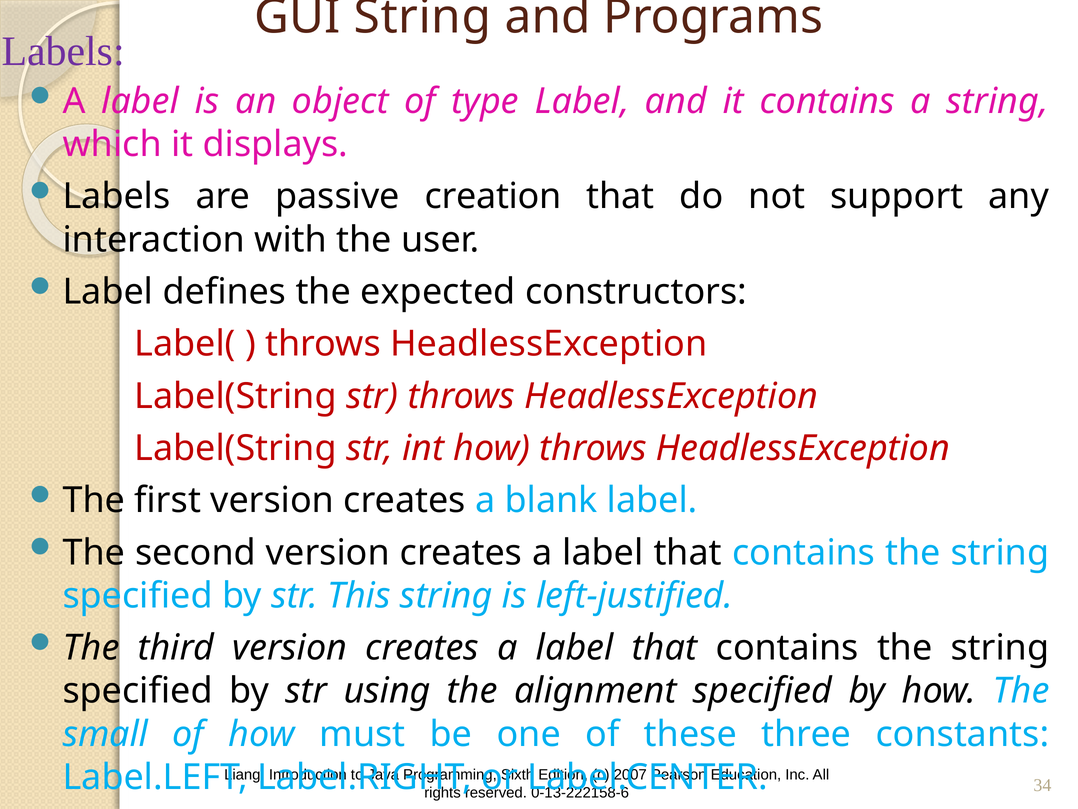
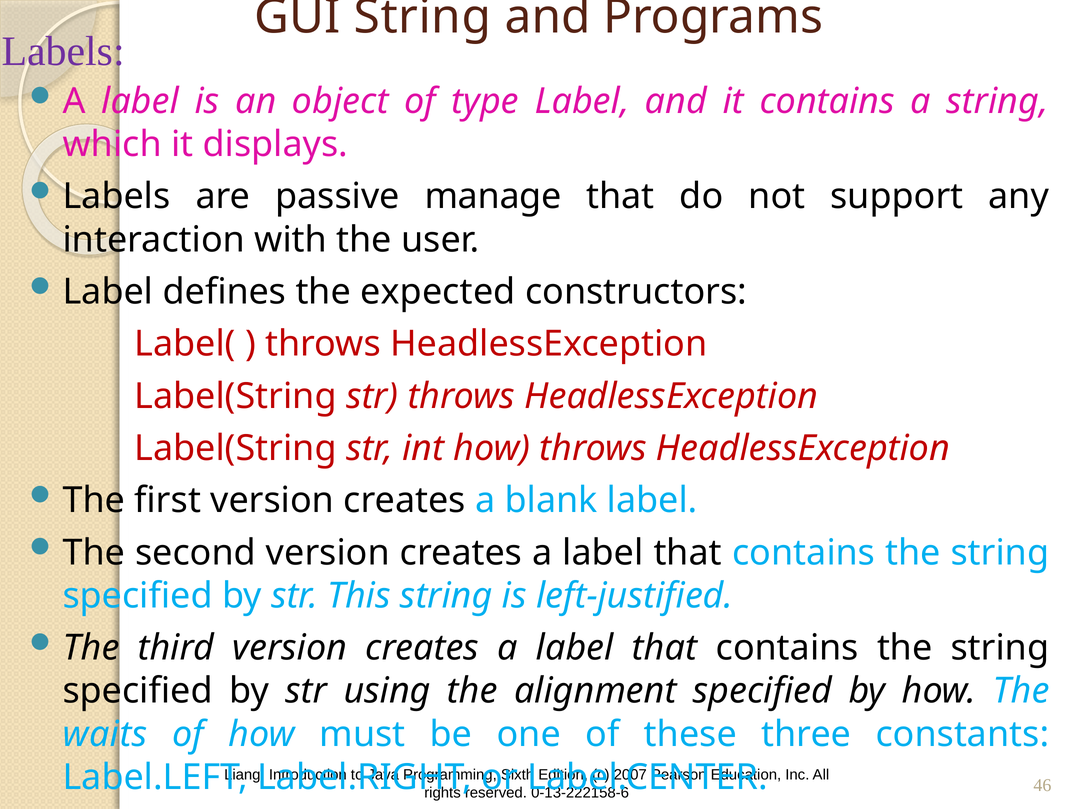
creation: creation -> manage
small: small -> waits
34: 34 -> 46
